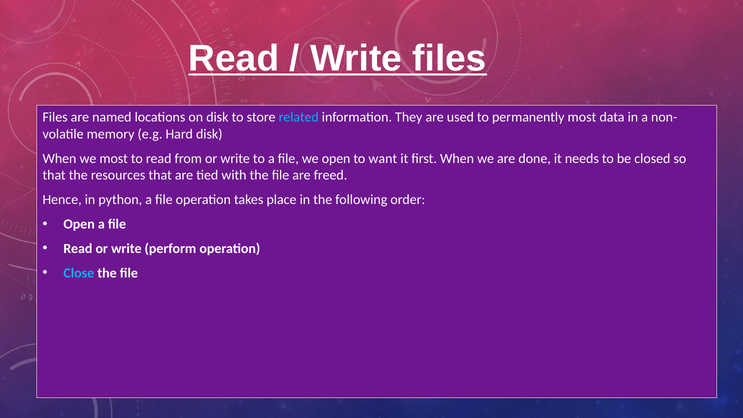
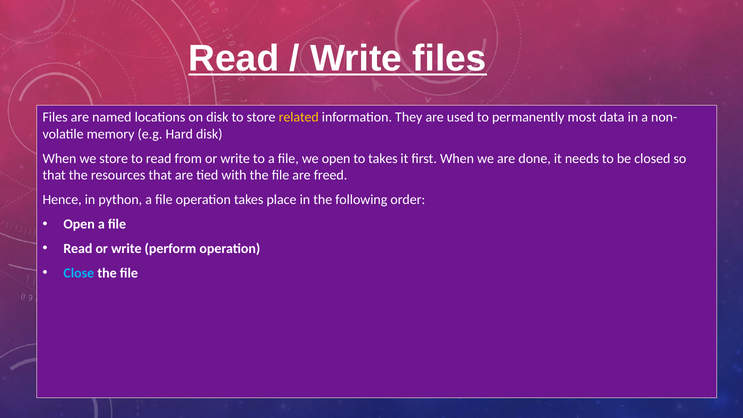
related colour: light blue -> yellow
we most: most -> store
to want: want -> takes
